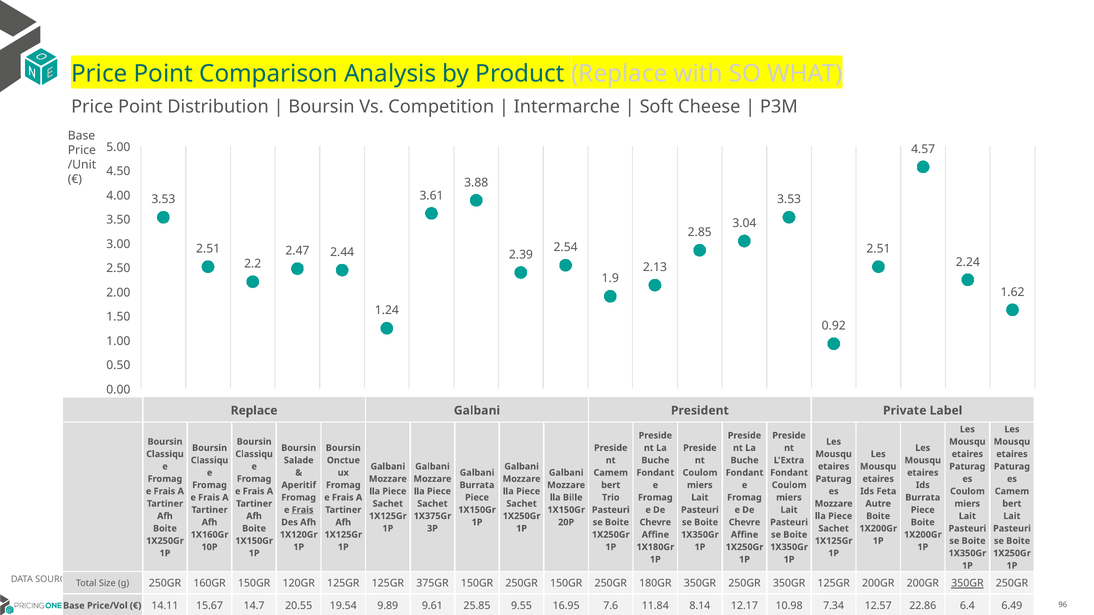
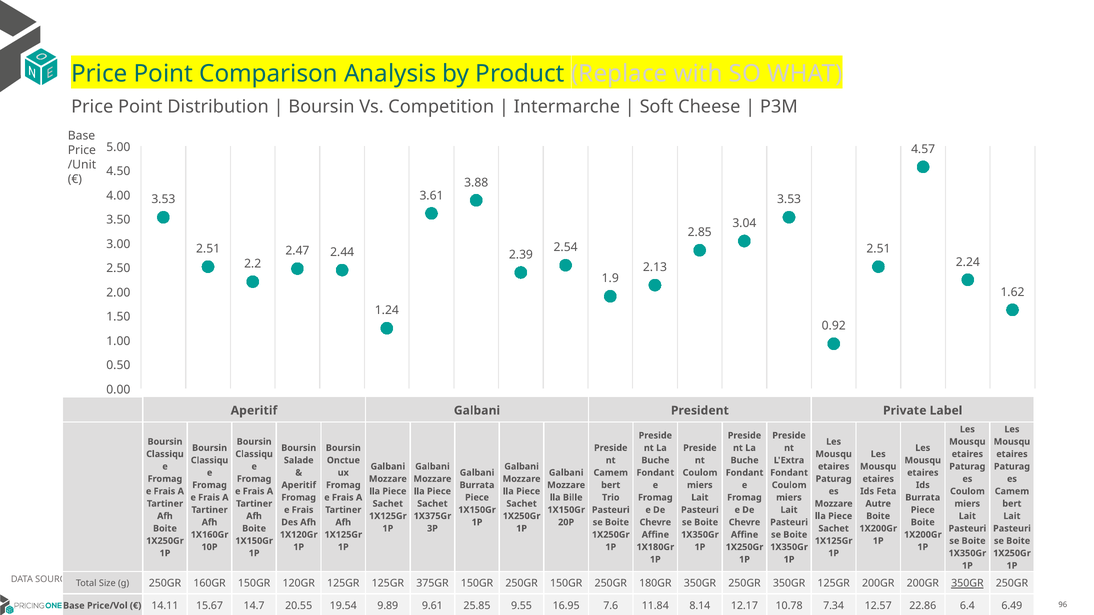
Replace at (254, 411): Replace -> Aperitif
Frais at (303, 510) underline: present -> none
10.98: 10.98 -> 10.78
